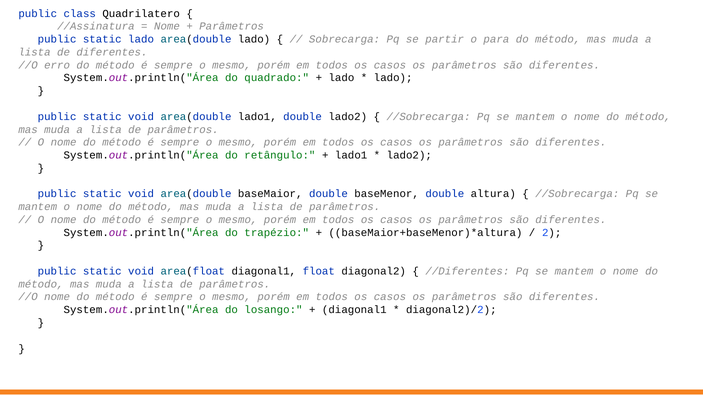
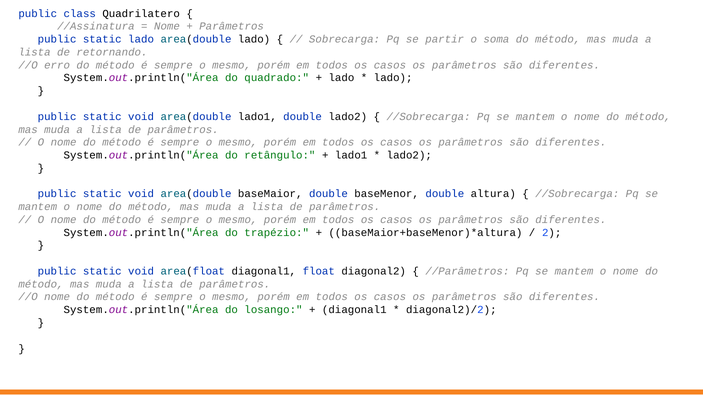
para: para -> soma
de diferentes: diferentes -> retornando
//Diferentes: //Diferentes -> //Parâmetros
